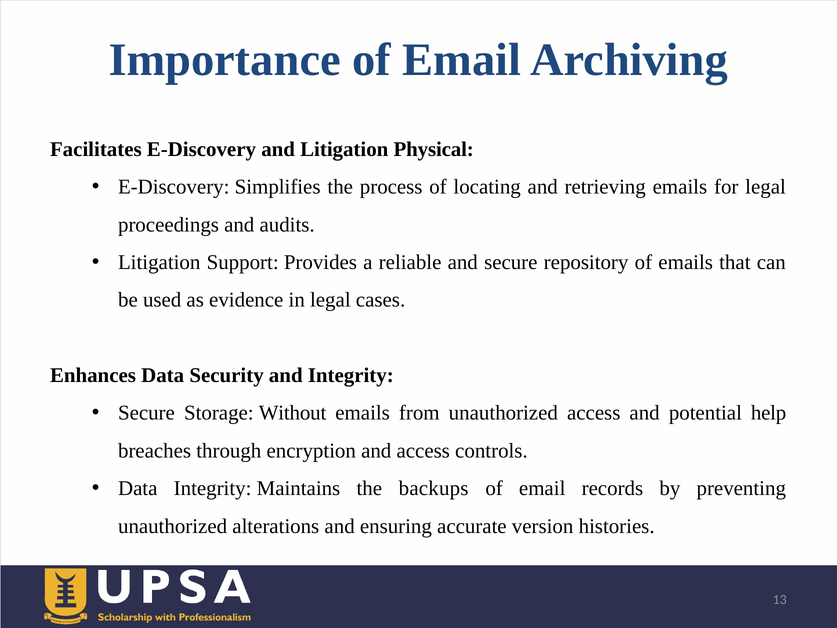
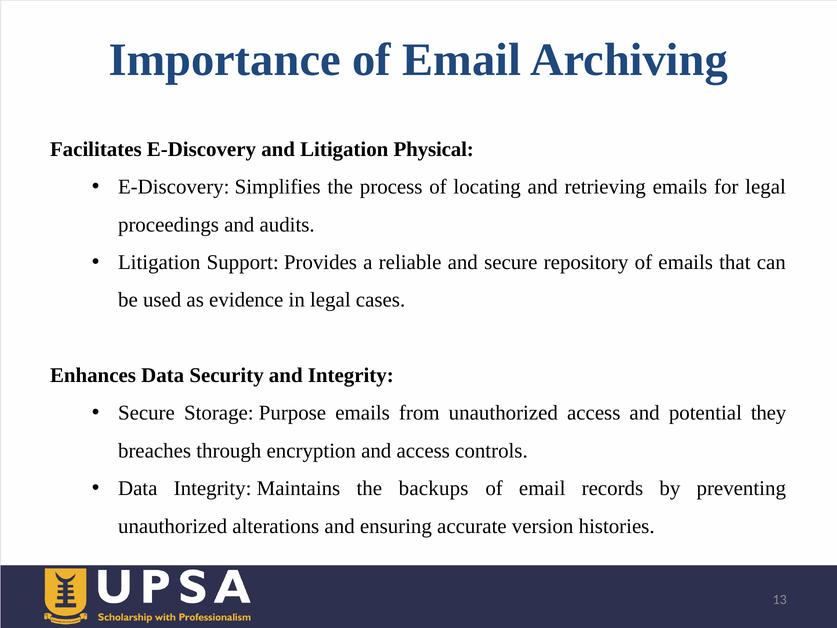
Without: Without -> Purpose
help: help -> they
